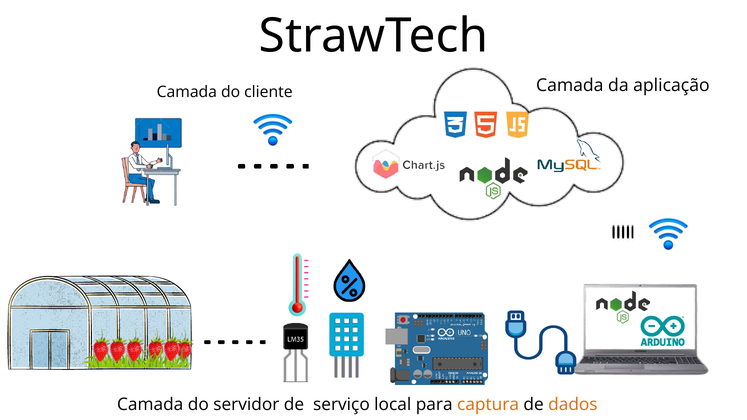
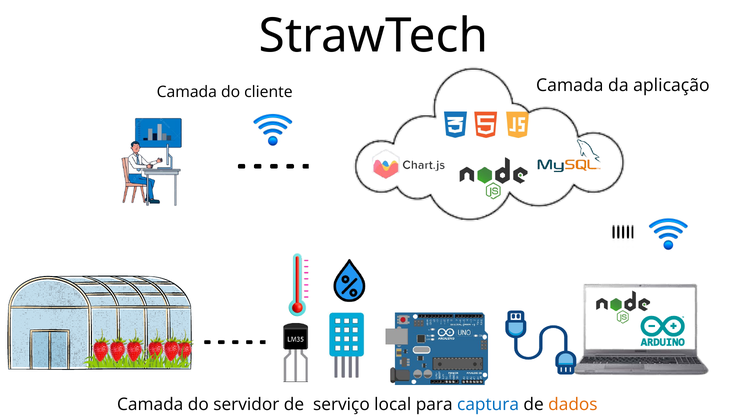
captura colour: orange -> blue
